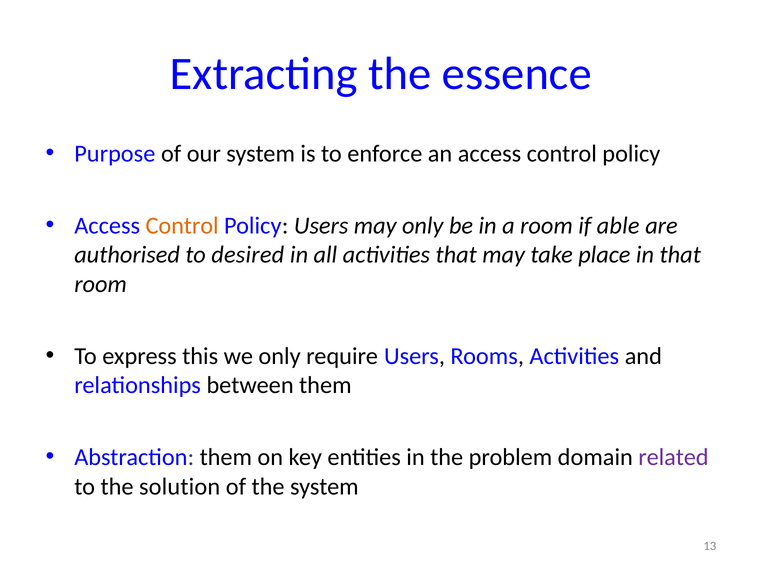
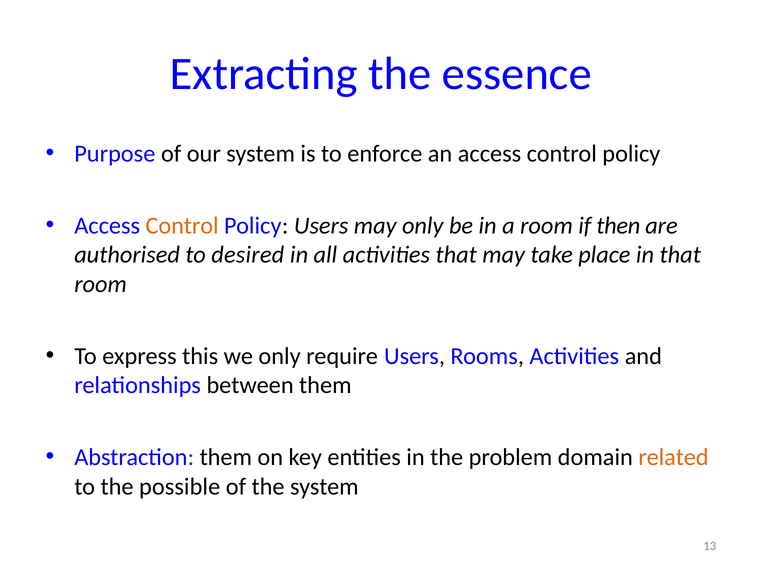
able: able -> then
related colour: purple -> orange
solution: solution -> possible
